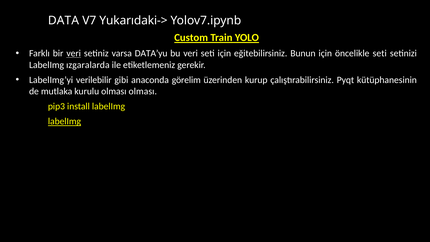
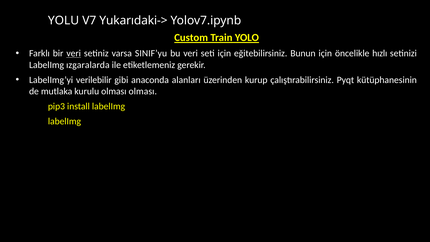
DATA: DATA -> YOLU
DATA’yu: DATA’yu -> SINIF’yu
öncelikle seti: seti -> hızlı
görelim: görelim -> alanları
labelImg at (65, 121) underline: present -> none
